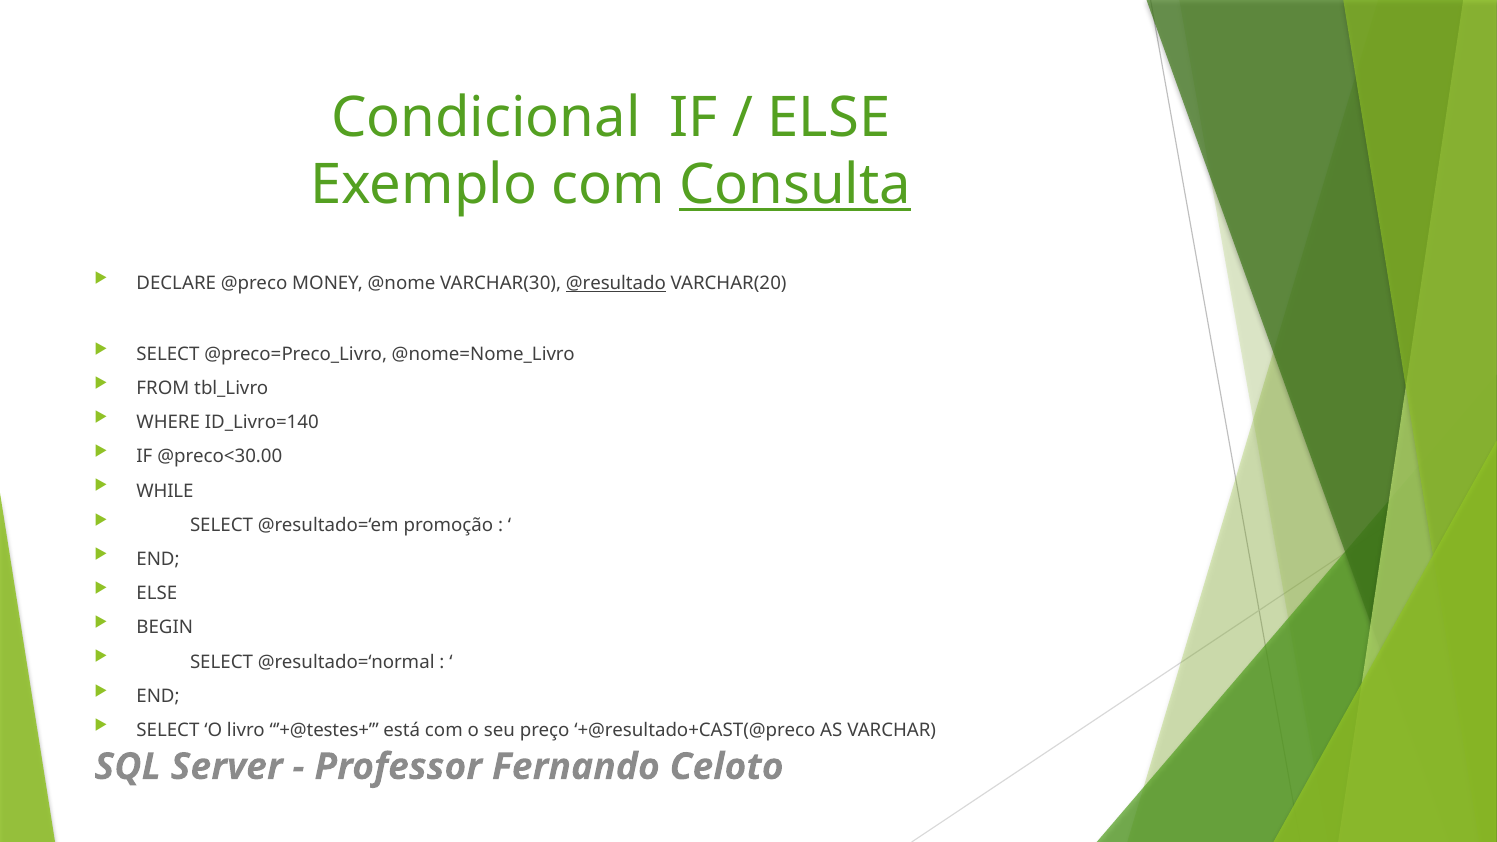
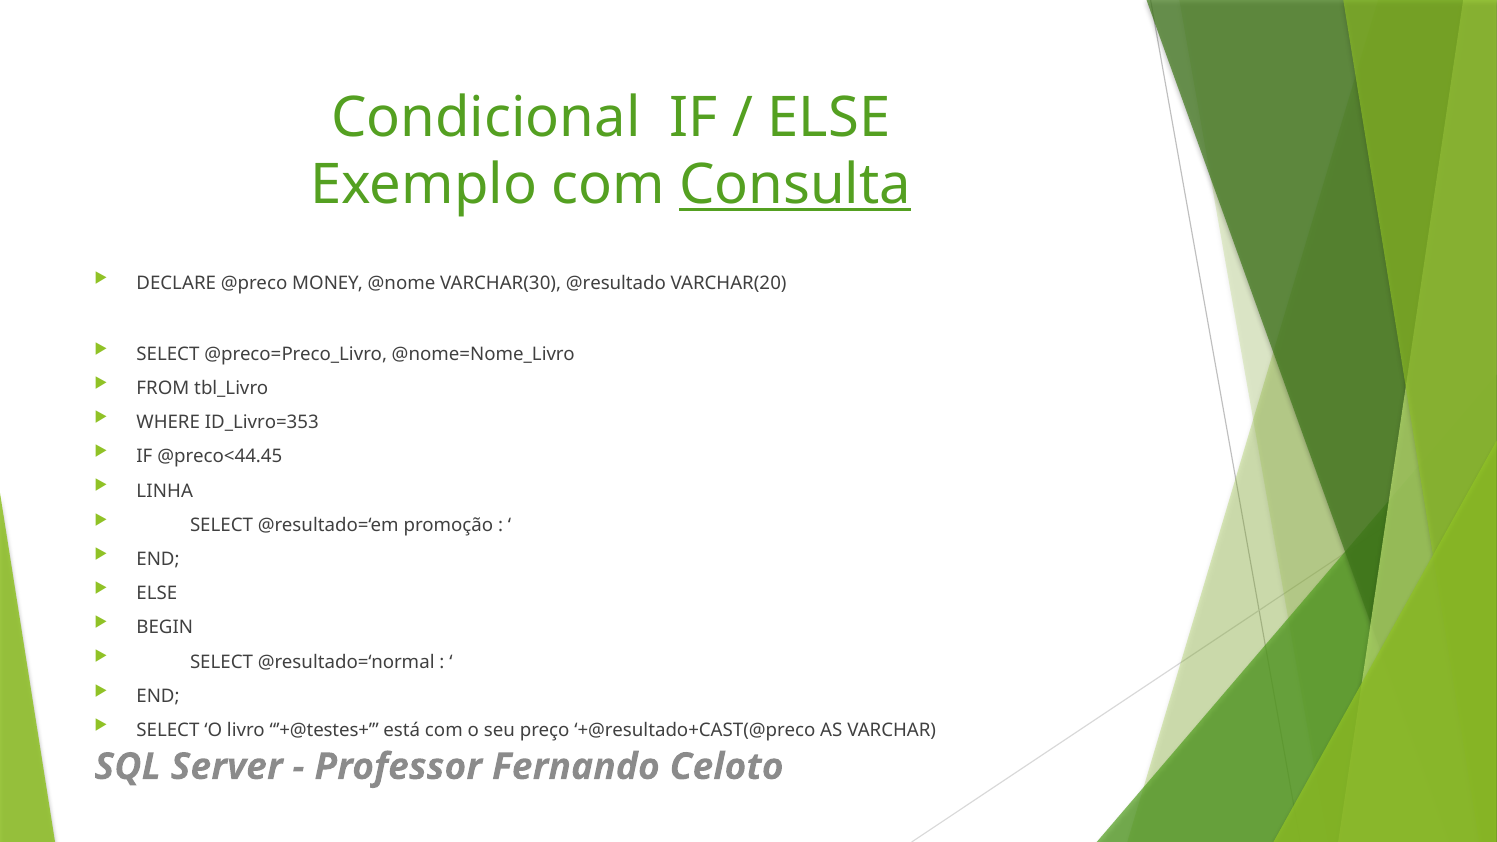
@resultado underline: present -> none
ID_Livro=140: ID_Livro=140 -> ID_Livro=353
@preco<30.00: @preco<30.00 -> @preco<44.45
WHILE: WHILE -> LINHA
